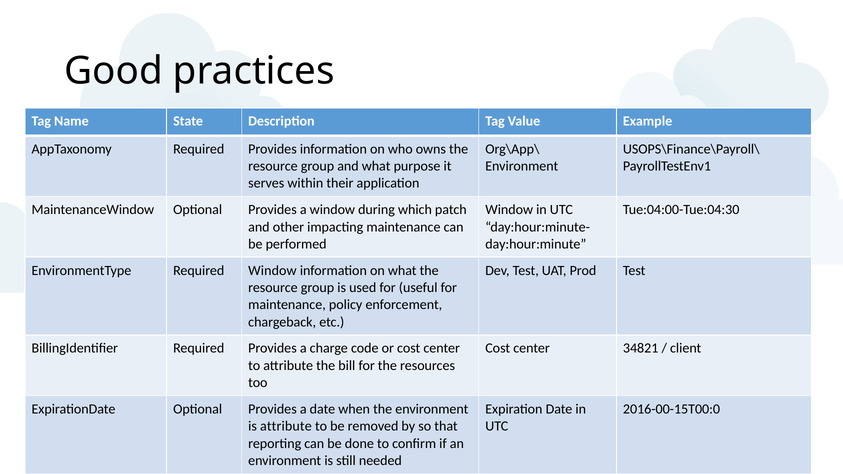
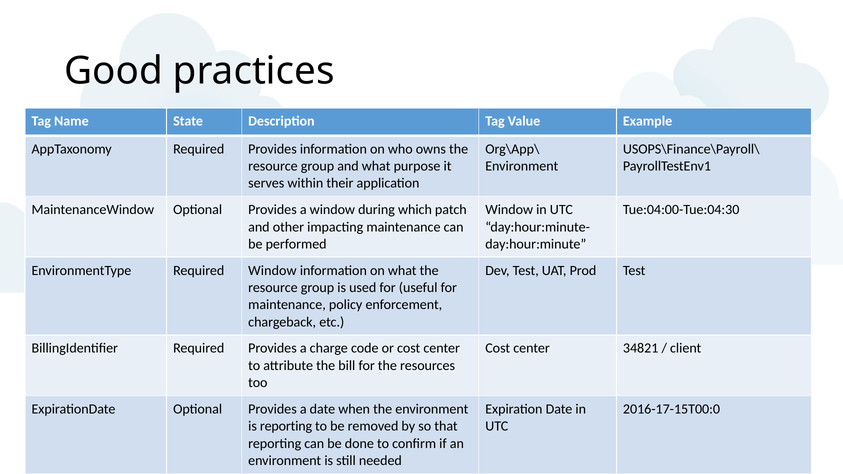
2016-00-15T00:0: 2016-00-15T00:0 -> 2016-17-15T00:0
is attribute: attribute -> reporting
